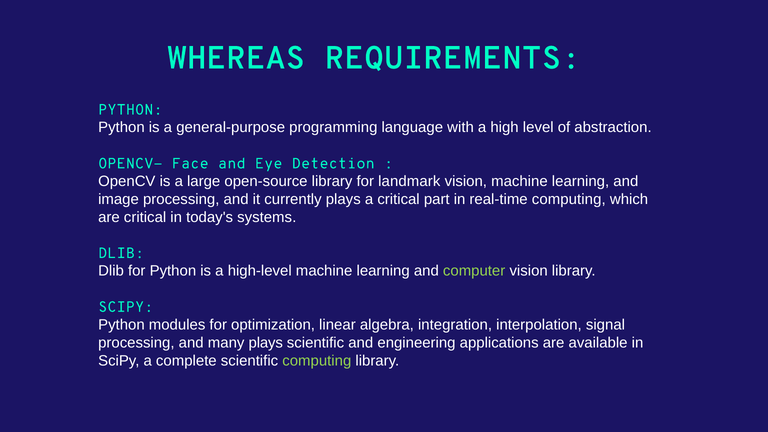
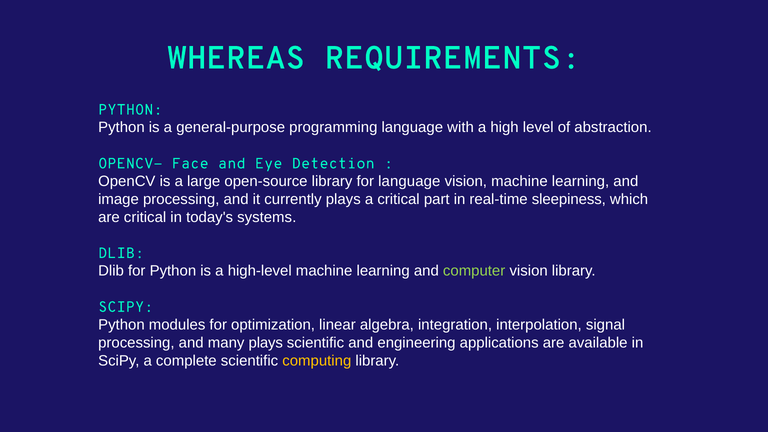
for landmark: landmark -> language
real-time computing: computing -> sleepiness
computing at (317, 361) colour: light green -> yellow
